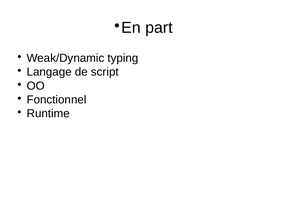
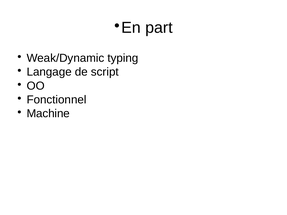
Runtime: Runtime -> Machine
